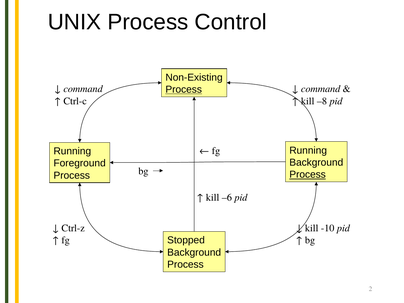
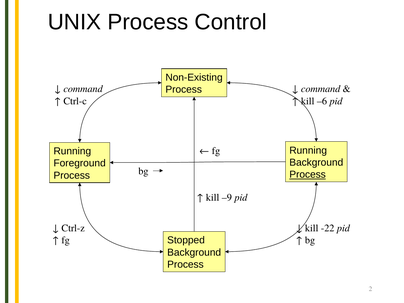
Process at (184, 90) underline: present -> none
–8: –8 -> –6
–6: –6 -> –9
-10: -10 -> -22
